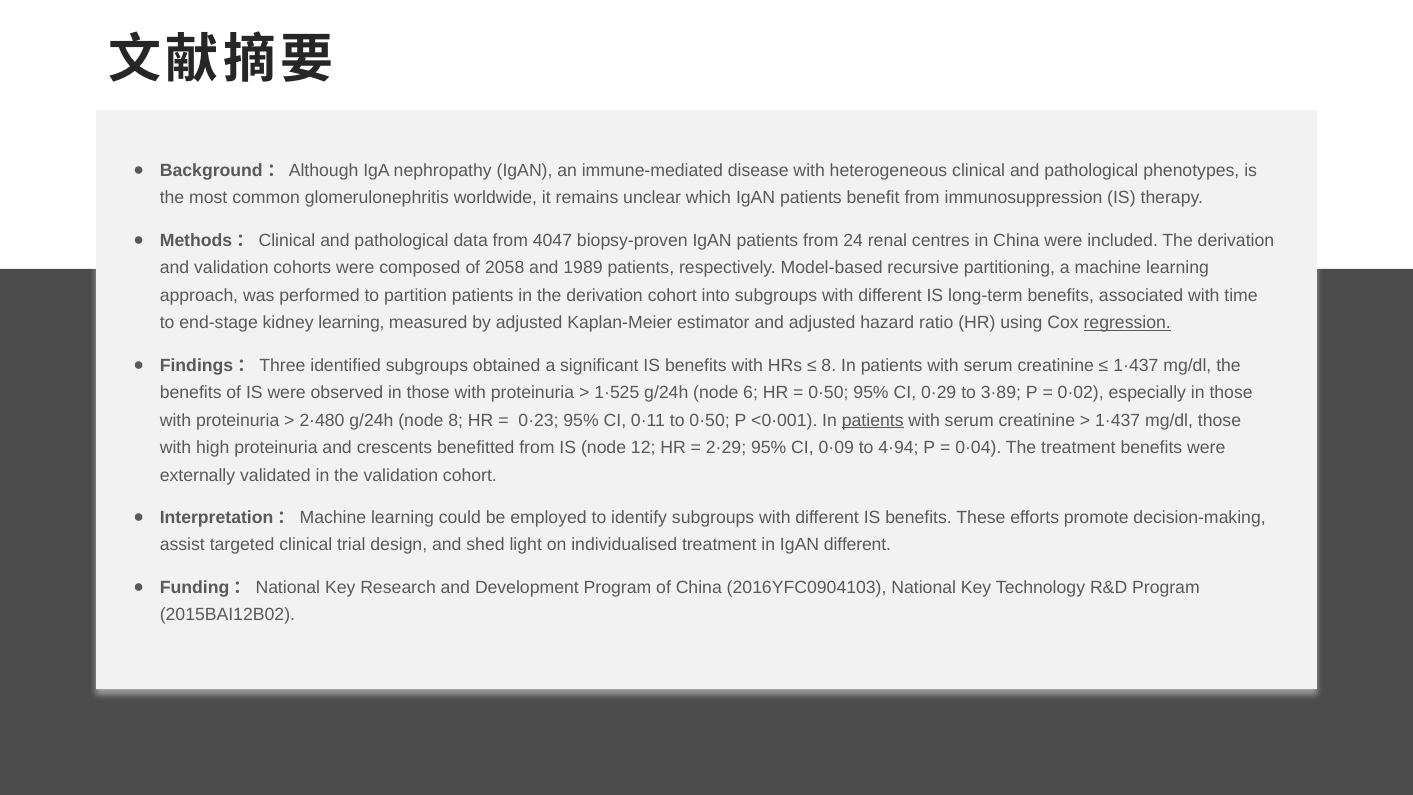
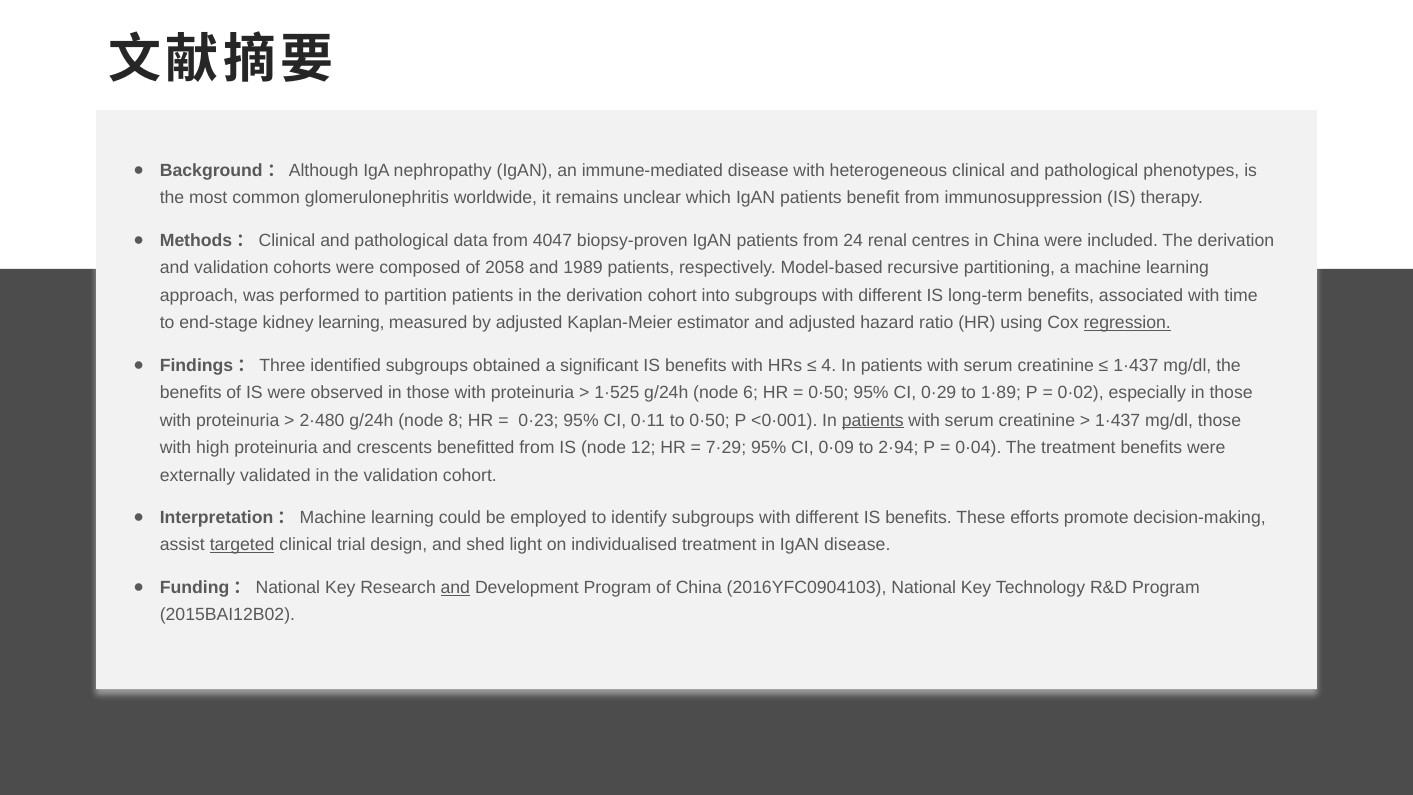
8 at (829, 365): 8 -> 4
3·89: 3·89 -> 1·89
2·29: 2·29 -> 7·29
4·94: 4·94 -> 2·94
targeted underline: none -> present
IgAN different: different -> disease
and at (455, 587) underline: none -> present
